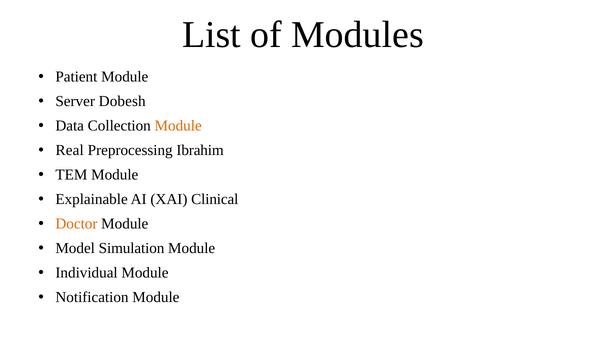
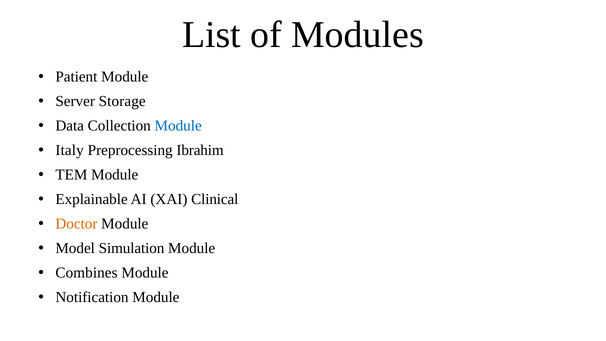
Dobesh: Dobesh -> Storage
Module at (178, 126) colour: orange -> blue
Real: Real -> Italy
Individual: Individual -> Combines
